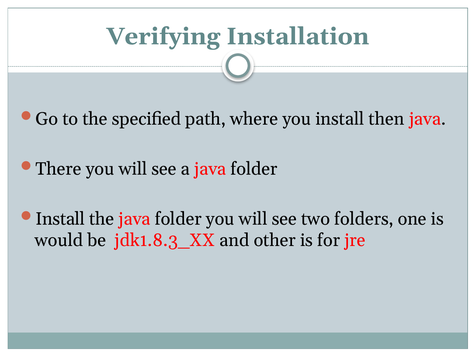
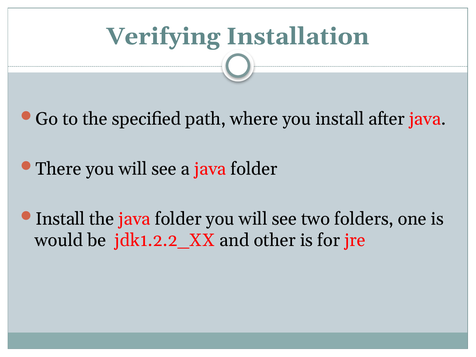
then: then -> after
jdk1.8.3_XX: jdk1.8.3_XX -> jdk1.2.2_XX
